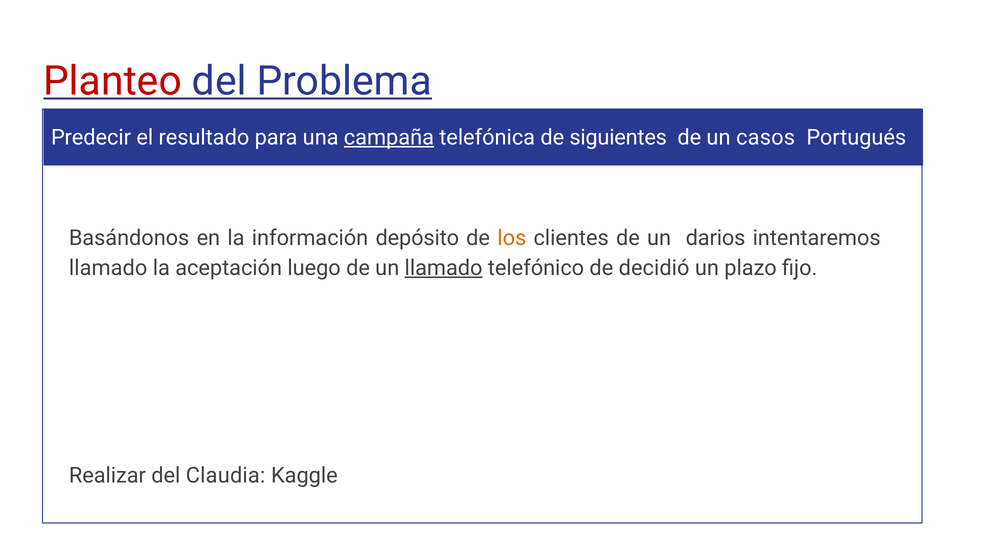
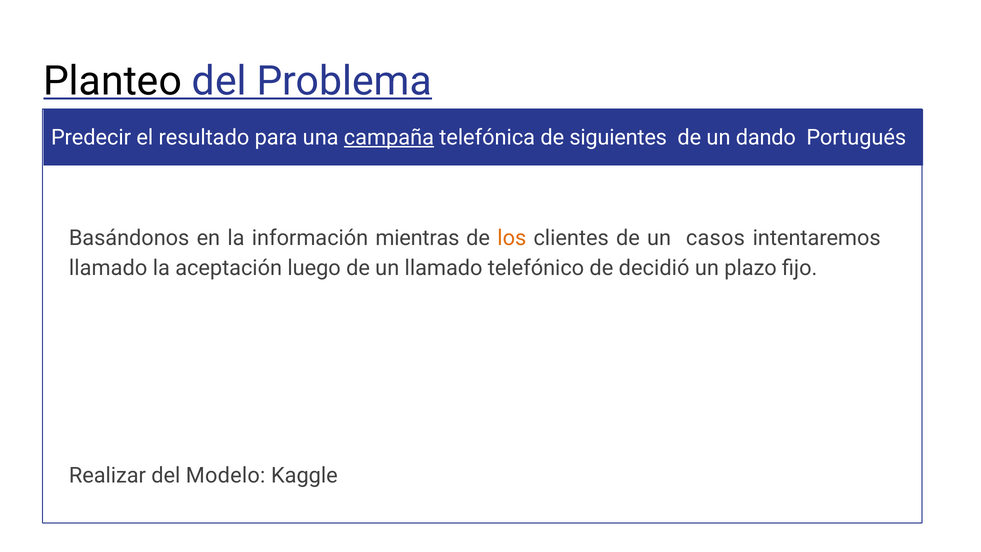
Planteo colour: red -> black
casos: casos -> dando
depósito: depósito -> mientras
un darios: darios -> casos
llamado at (444, 268) underline: present -> none
Claudia: Claudia -> Modelo
